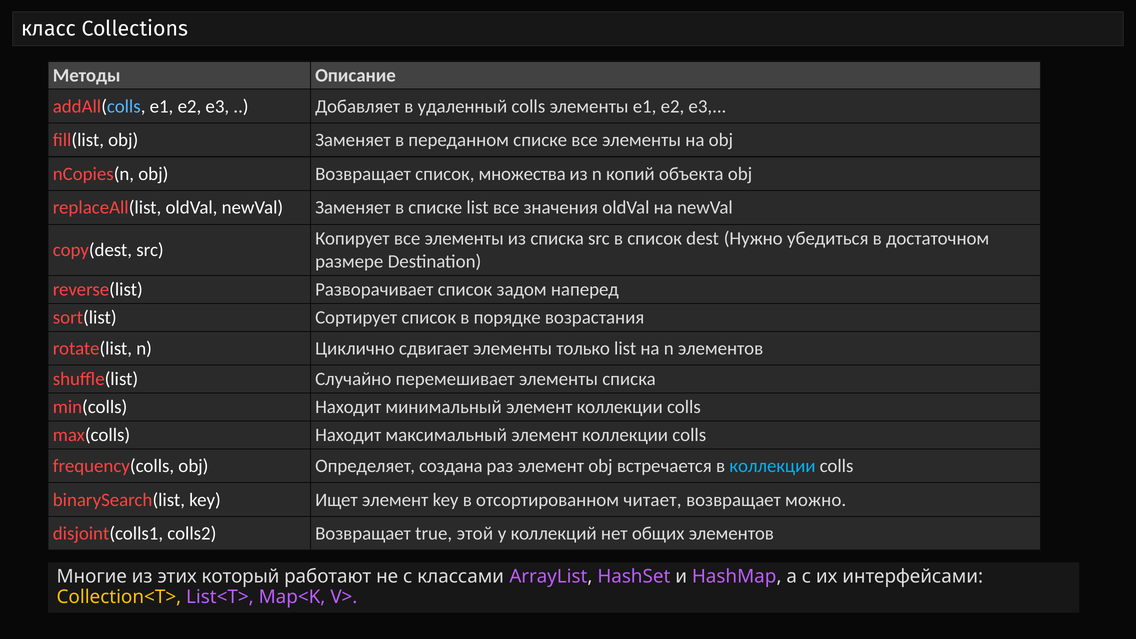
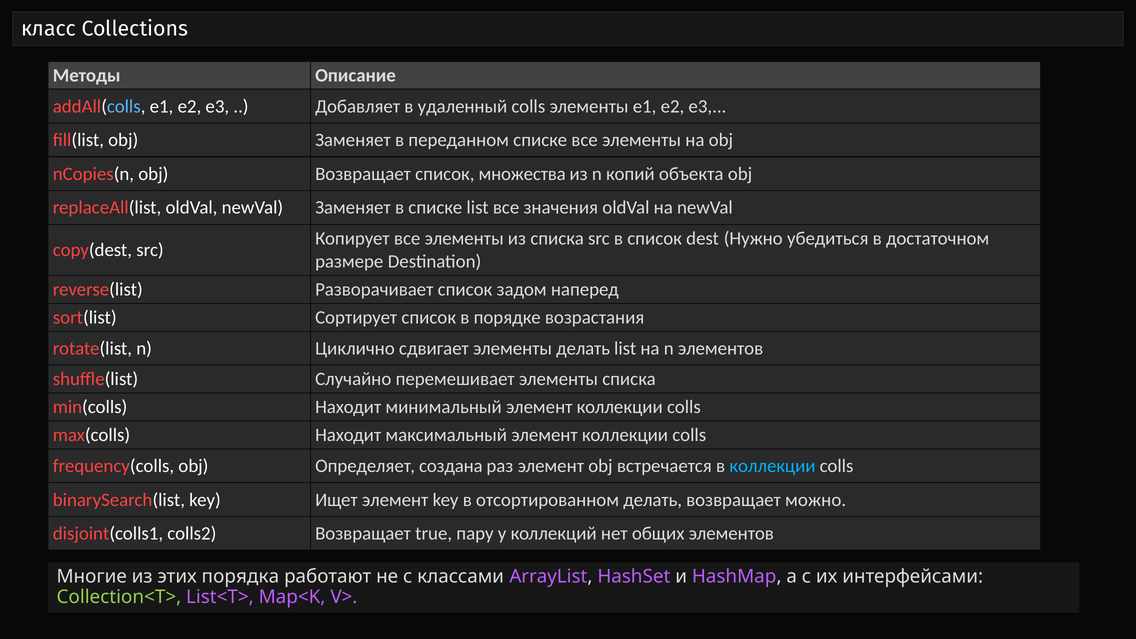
элементы только: только -> делать
отсортированном читает: читает -> делать
этой: этой -> пару
который: который -> порядка
Collection<T> colour: yellow -> light green
